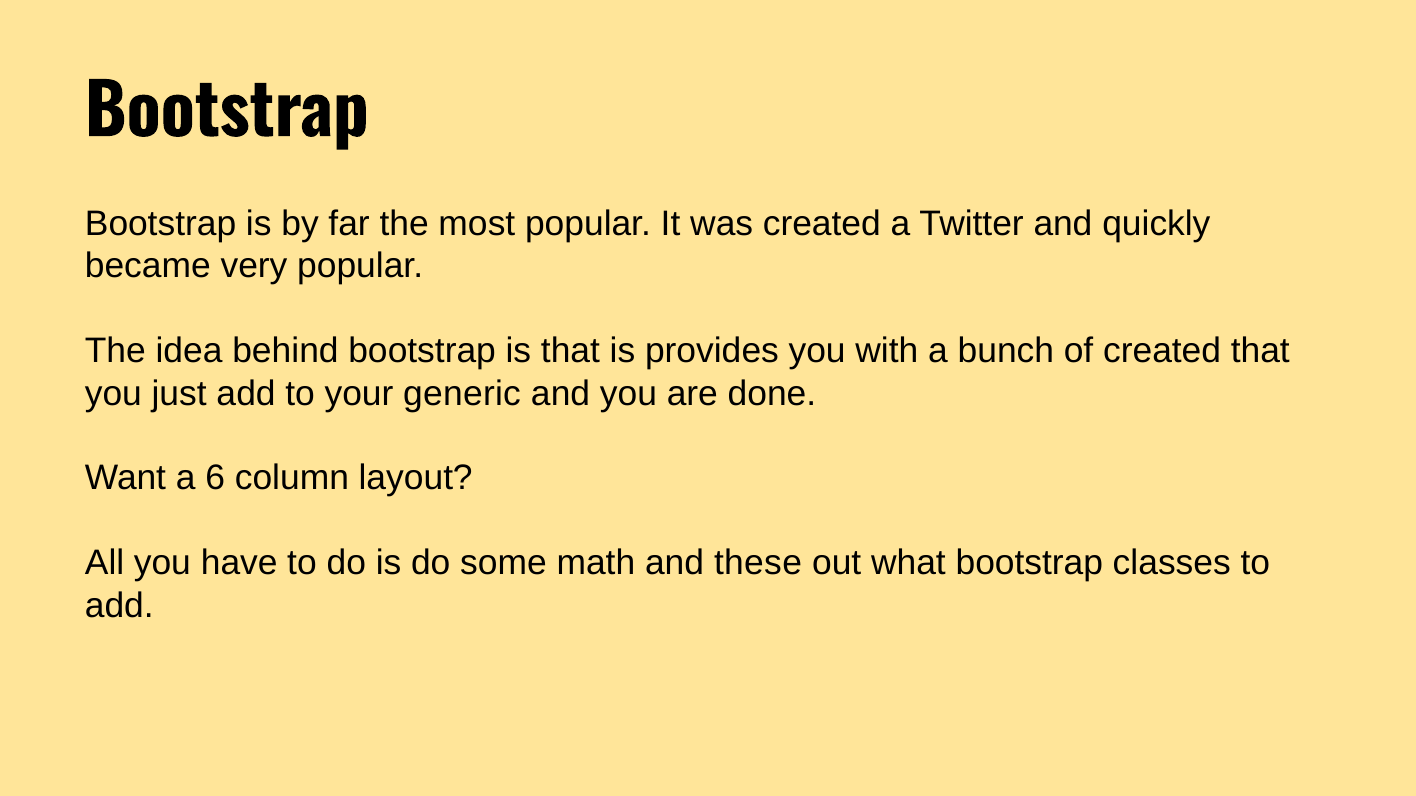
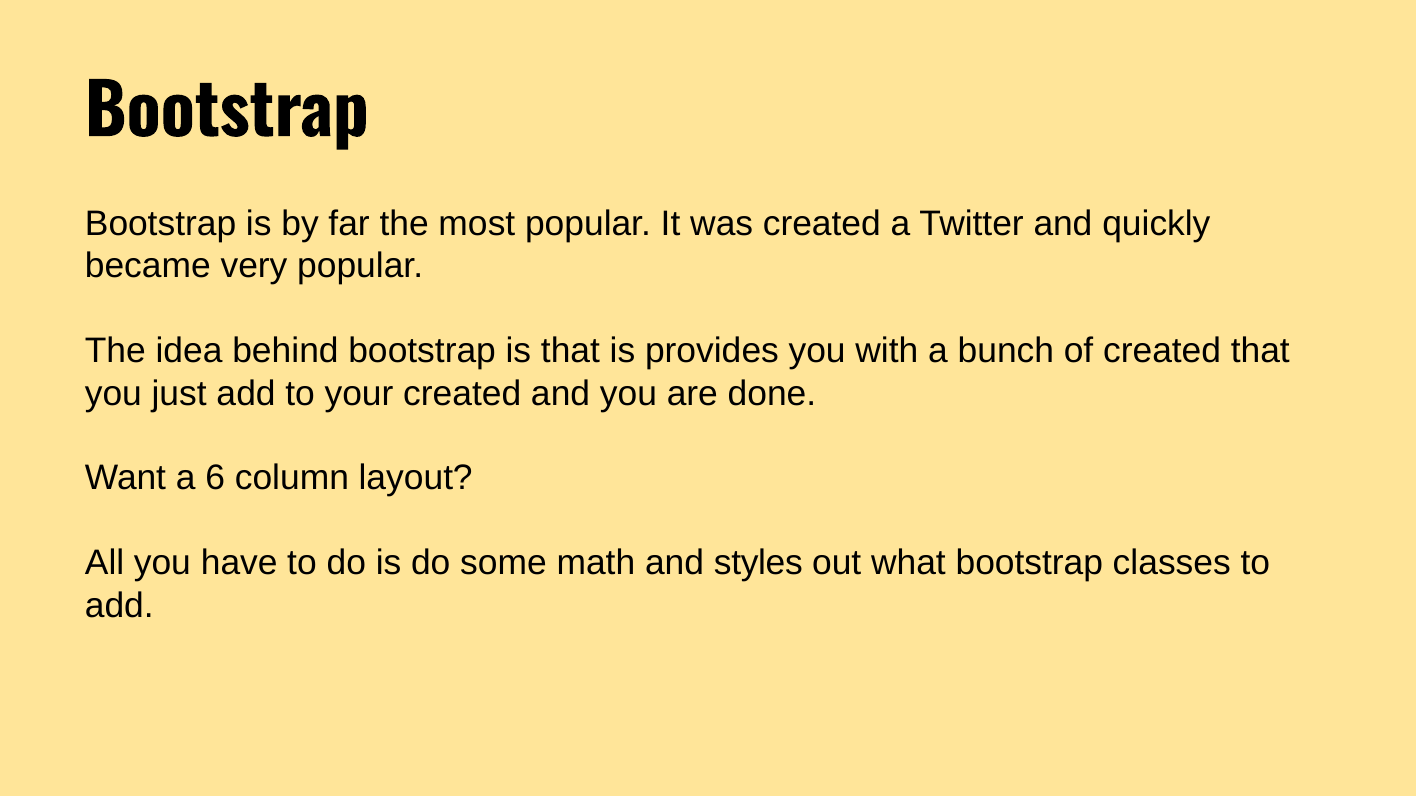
your generic: generic -> created
these: these -> styles
